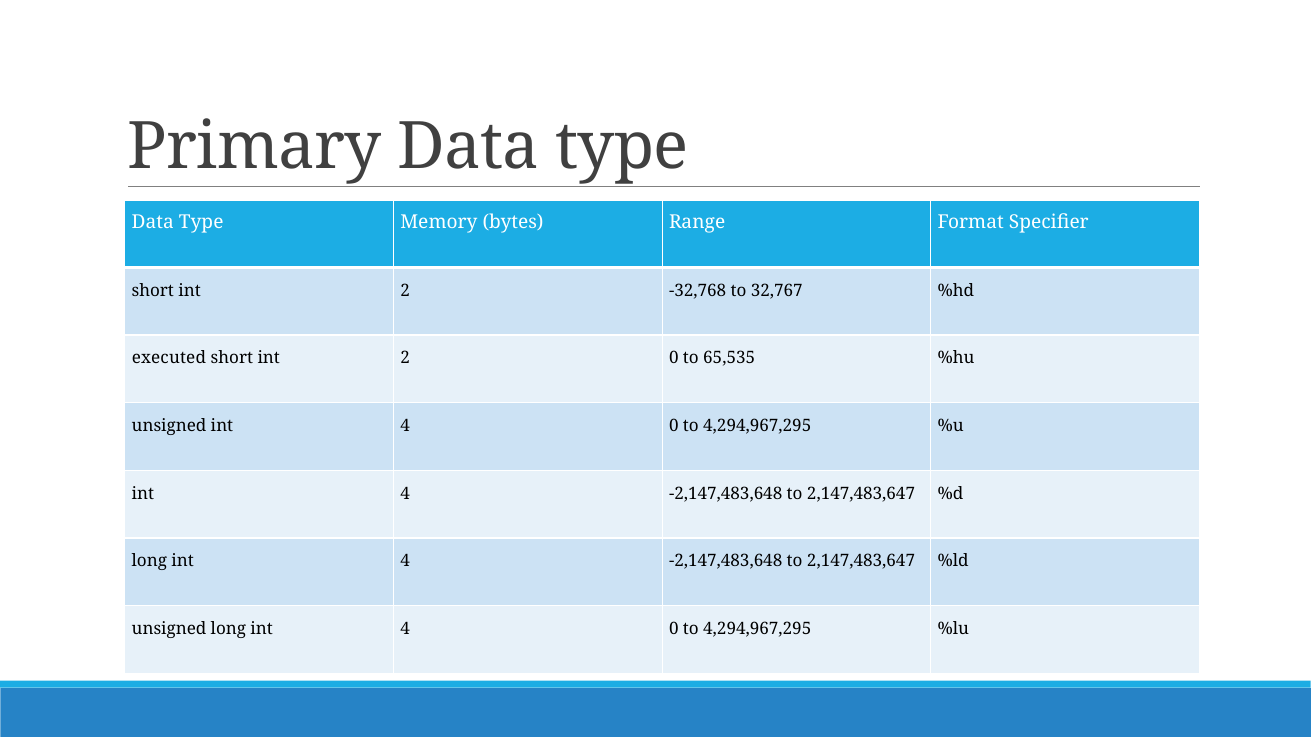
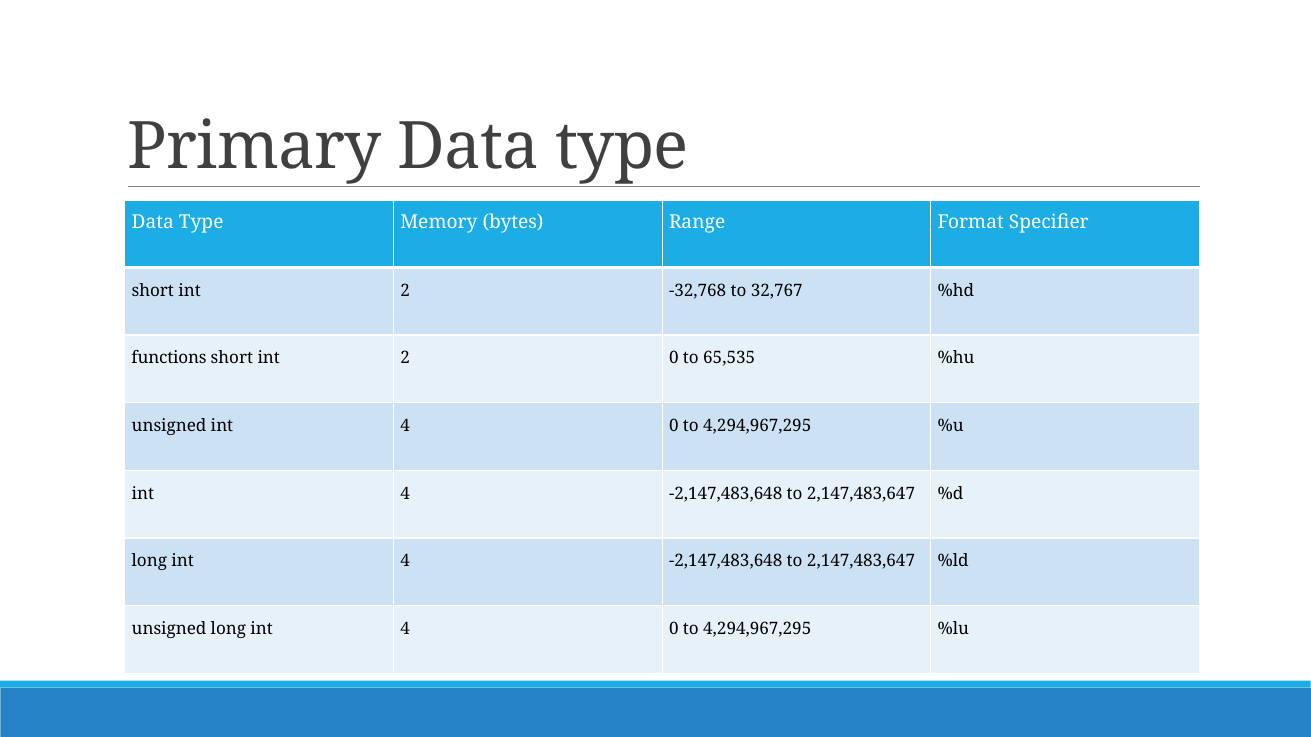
executed: executed -> functions
